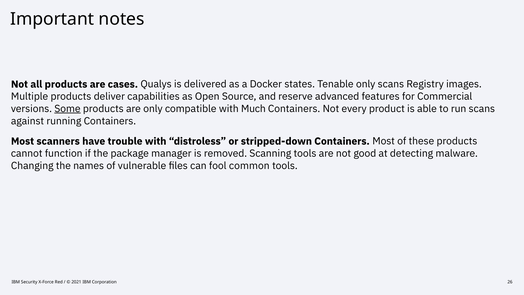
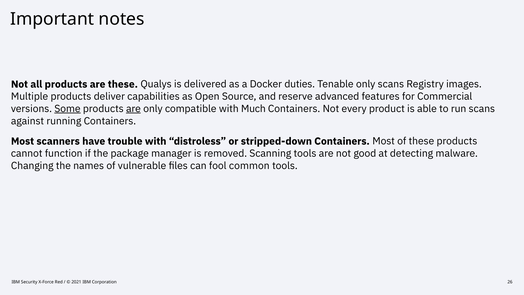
are cases: cases -> these
states: states -> duties
are at (133, 109) underline: none -> present
